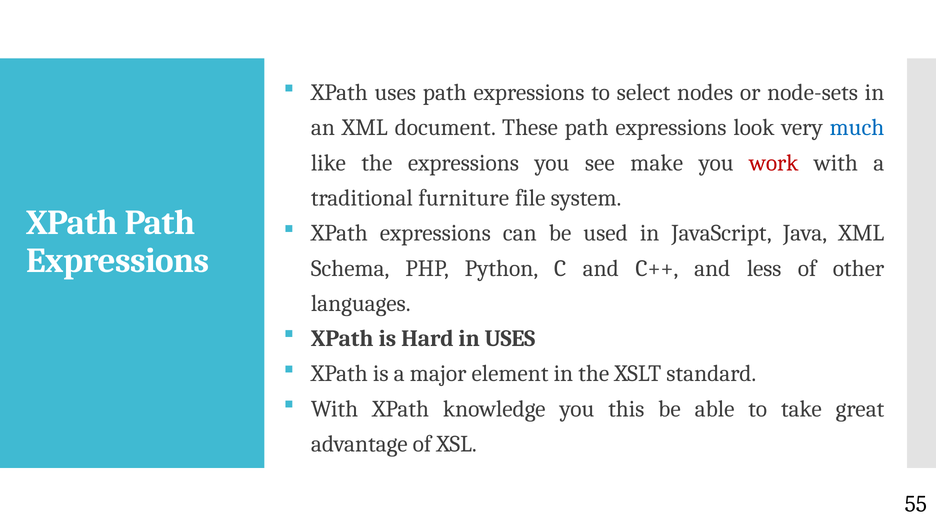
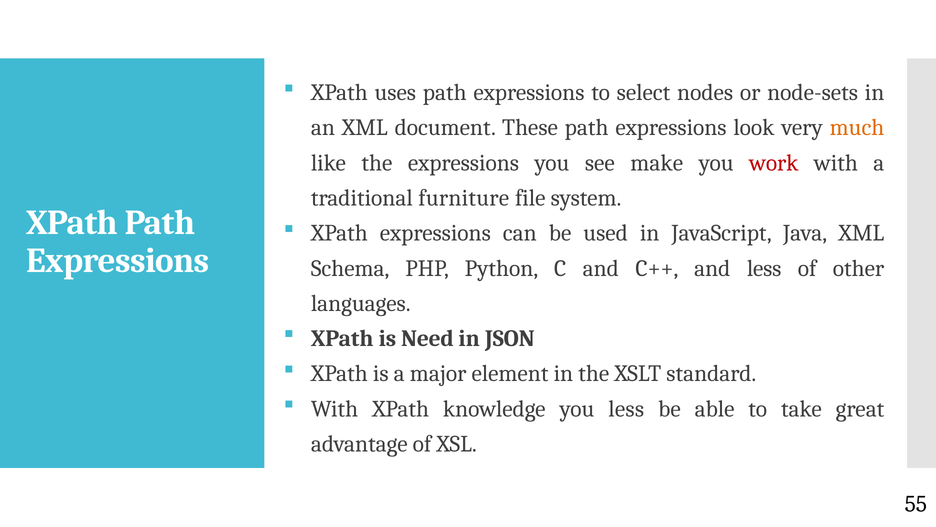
much colour: blue -> orange
Hard: Hard -> Need
in USES: USES -> JSON
you this: this -> less
